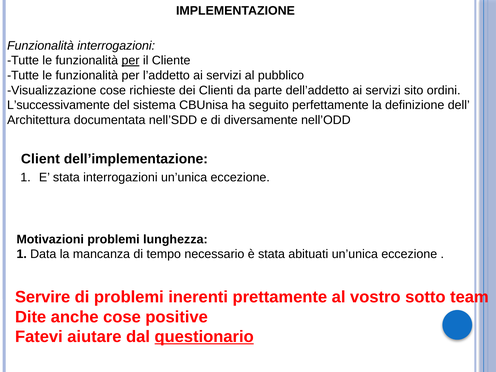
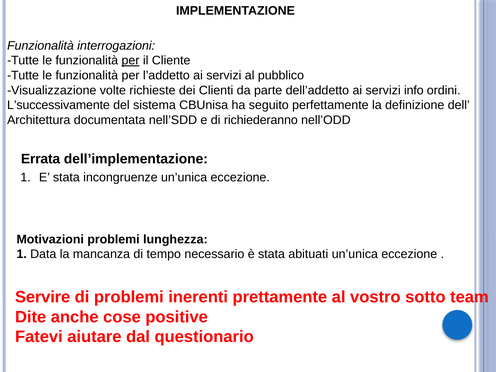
Visualizzazione cose: cose -> volte
sito: sito -> info
diversamente: diversamente -> richiederanno
Client: Client -> Errata
stata interrogazioni: interrogazioni -> incongruenze
questionario underline: present -> none
